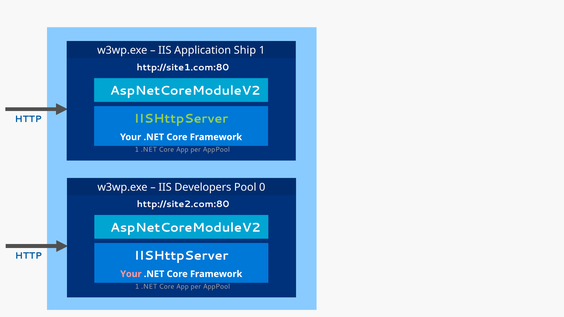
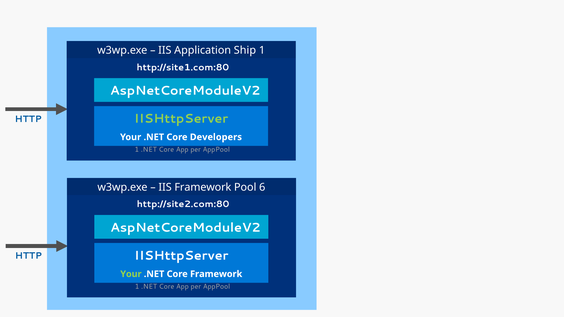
Framework at (216, 137): Framework -> Developers
IIS Developers: Developers -> Framework
0: 0 -> 6
Your at (131, 274) colour: pink -> light green
